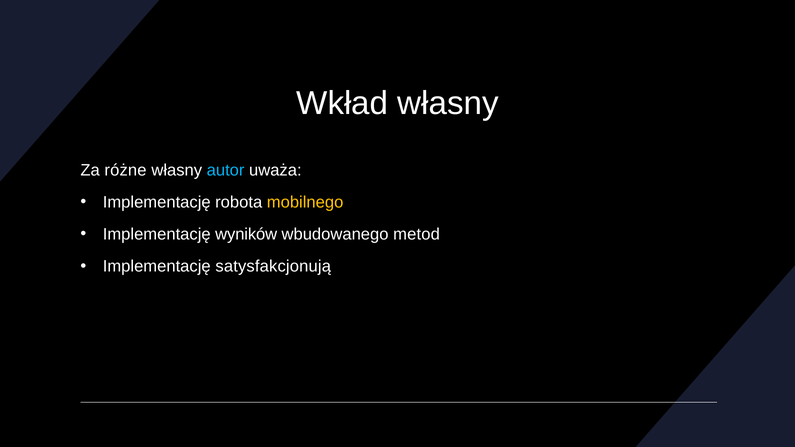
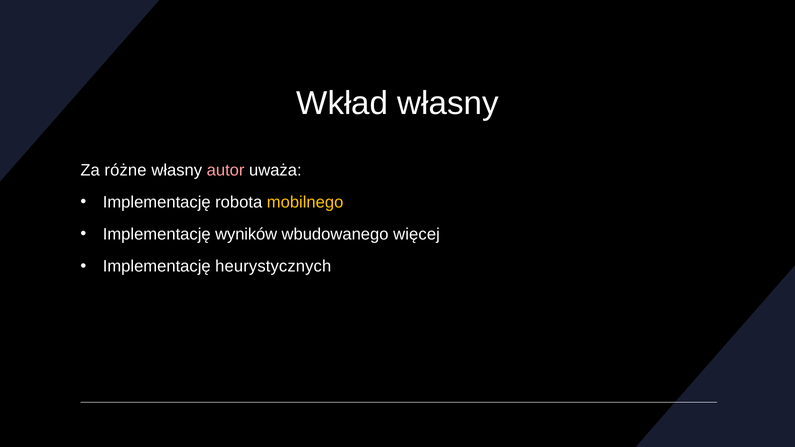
autor colour: light blue -> pink
metod: metod -> więcej
satysfakcjonują: satysfakcjonują -> heurystycznych
